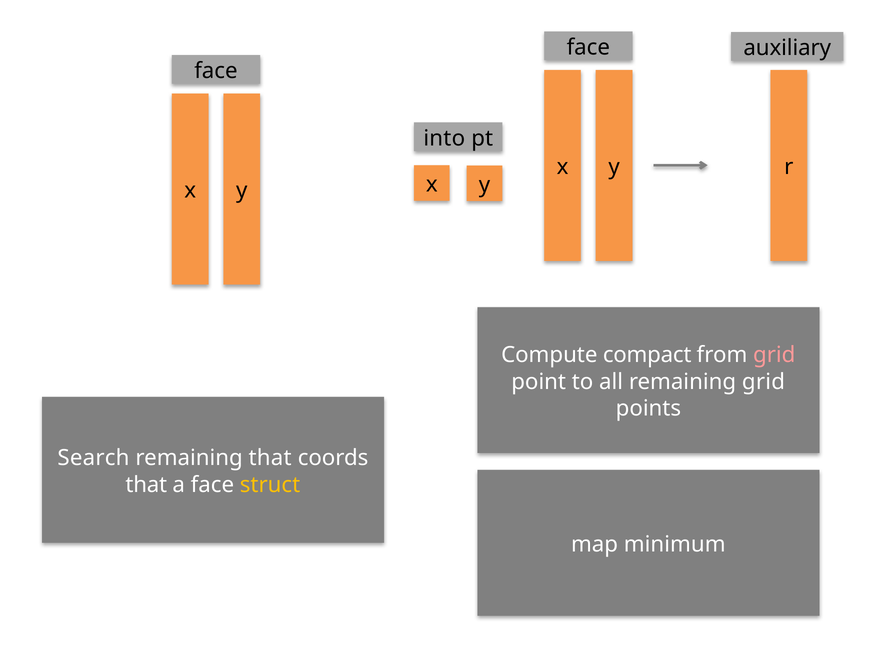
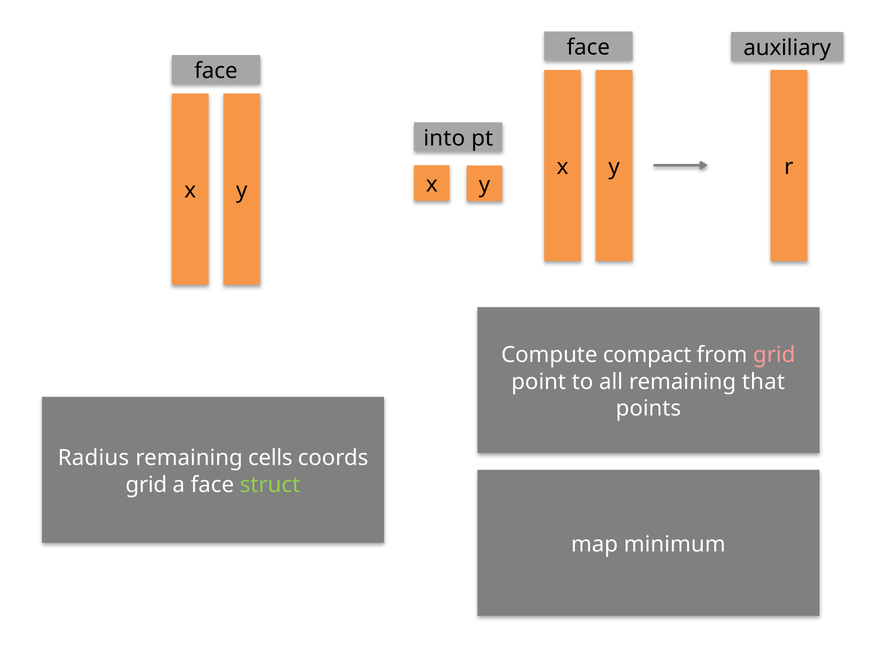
remaining grid: grid -> that
Search: Search -> Radius
remaining that: that -> cells
that at (146, 485): that -> grid
struct colour: yellow -> light green
